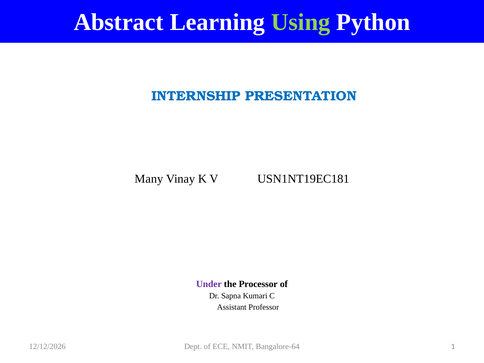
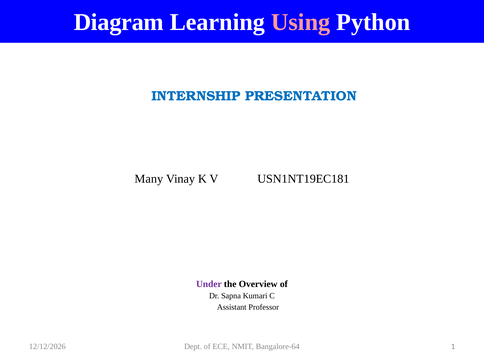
Abstract: Abstract -> Diagram
Using colour: light green -> pink
Processor: Processor -> Overview
